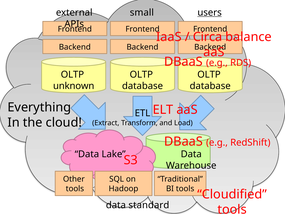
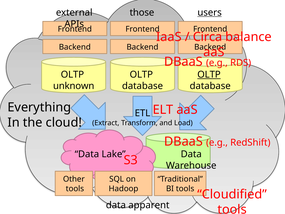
small: small -> those
OLTP at (209, 74) underline: none -> present
standard: standard -> apparent
